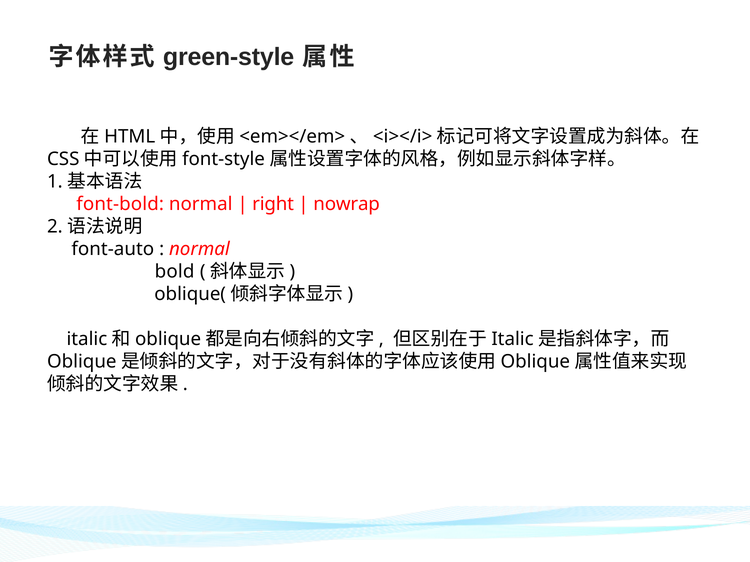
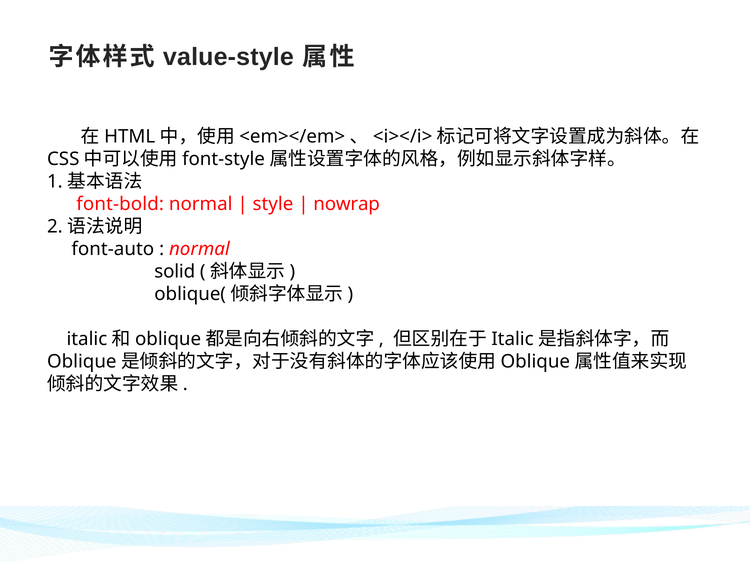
green-style: green-style -> value-style
right: right -> style
bold: bold -> solid
